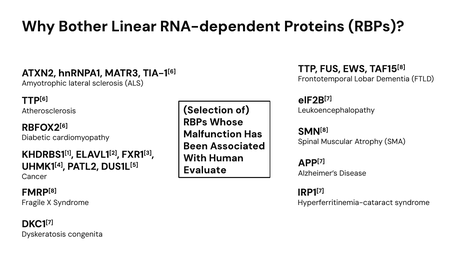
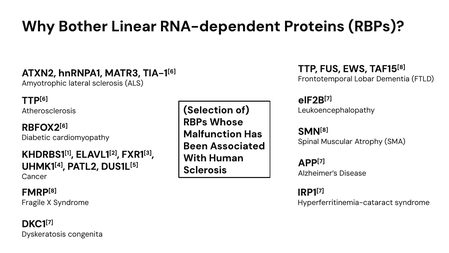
Evaluate at (205, 170): Evaluate -> Sclerosis
